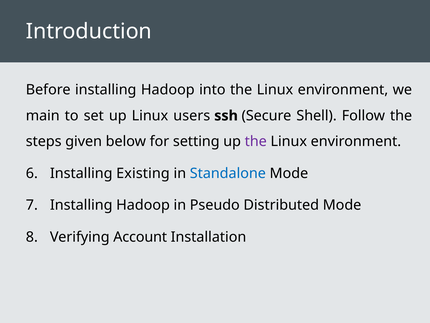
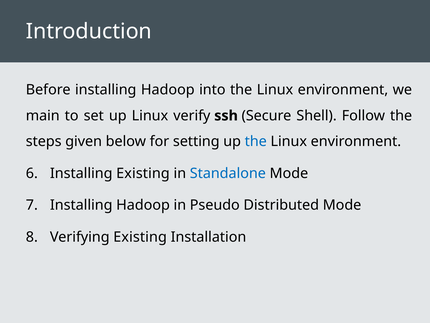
users: users -> verify
the at (256, 141) colour: purple -> blue
Verifying Account: Account -> Existing
